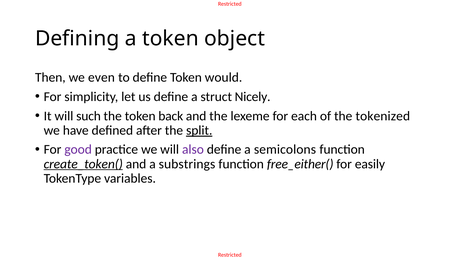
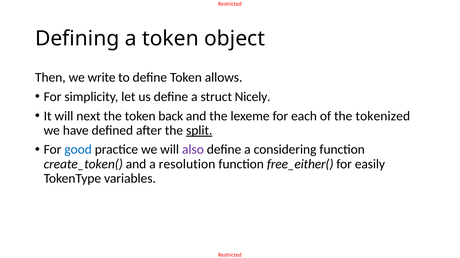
even: even -> write
would: would -> allows
such: such -> next
good colour: purple -> blue
semicolons: semicolons -> considering
create_token( underline: present -> none
substrings: substrings -> resolution
